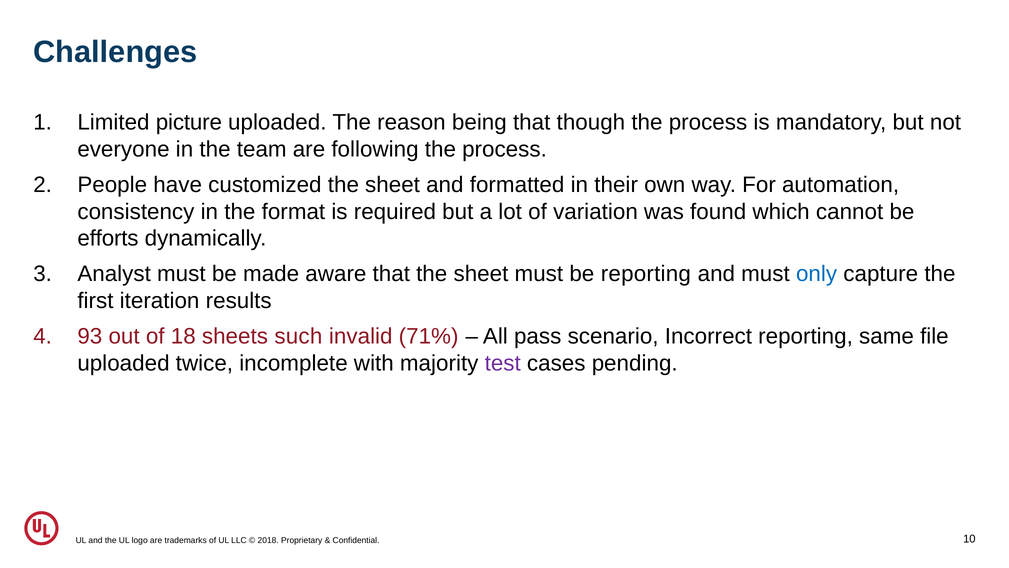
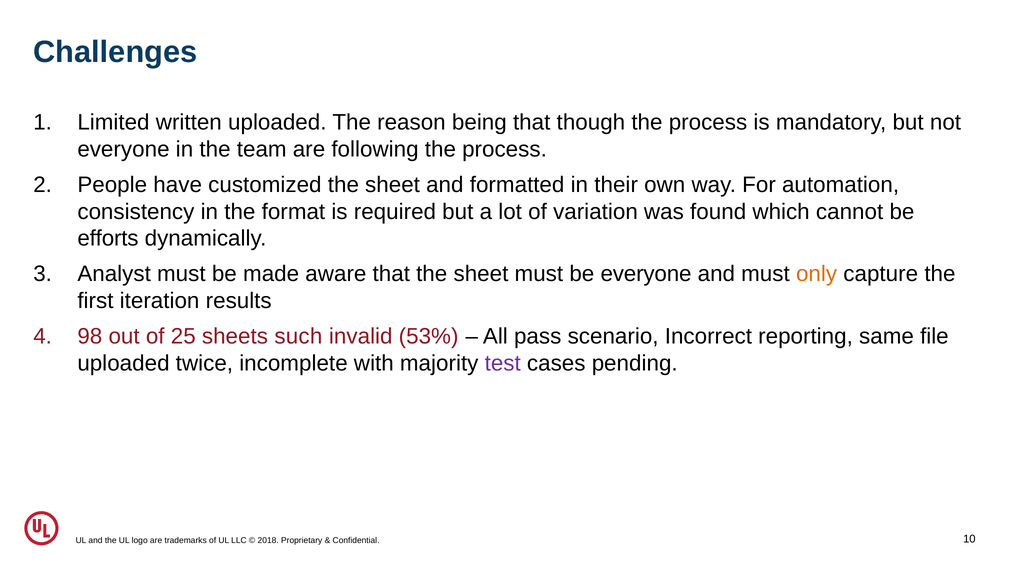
picture: picture -> written
be reporting: reporting -> everyone
only colour: blue -> orange
93: 93 -> 98
18: 18 -> 25
71%: 71% -> 53%
